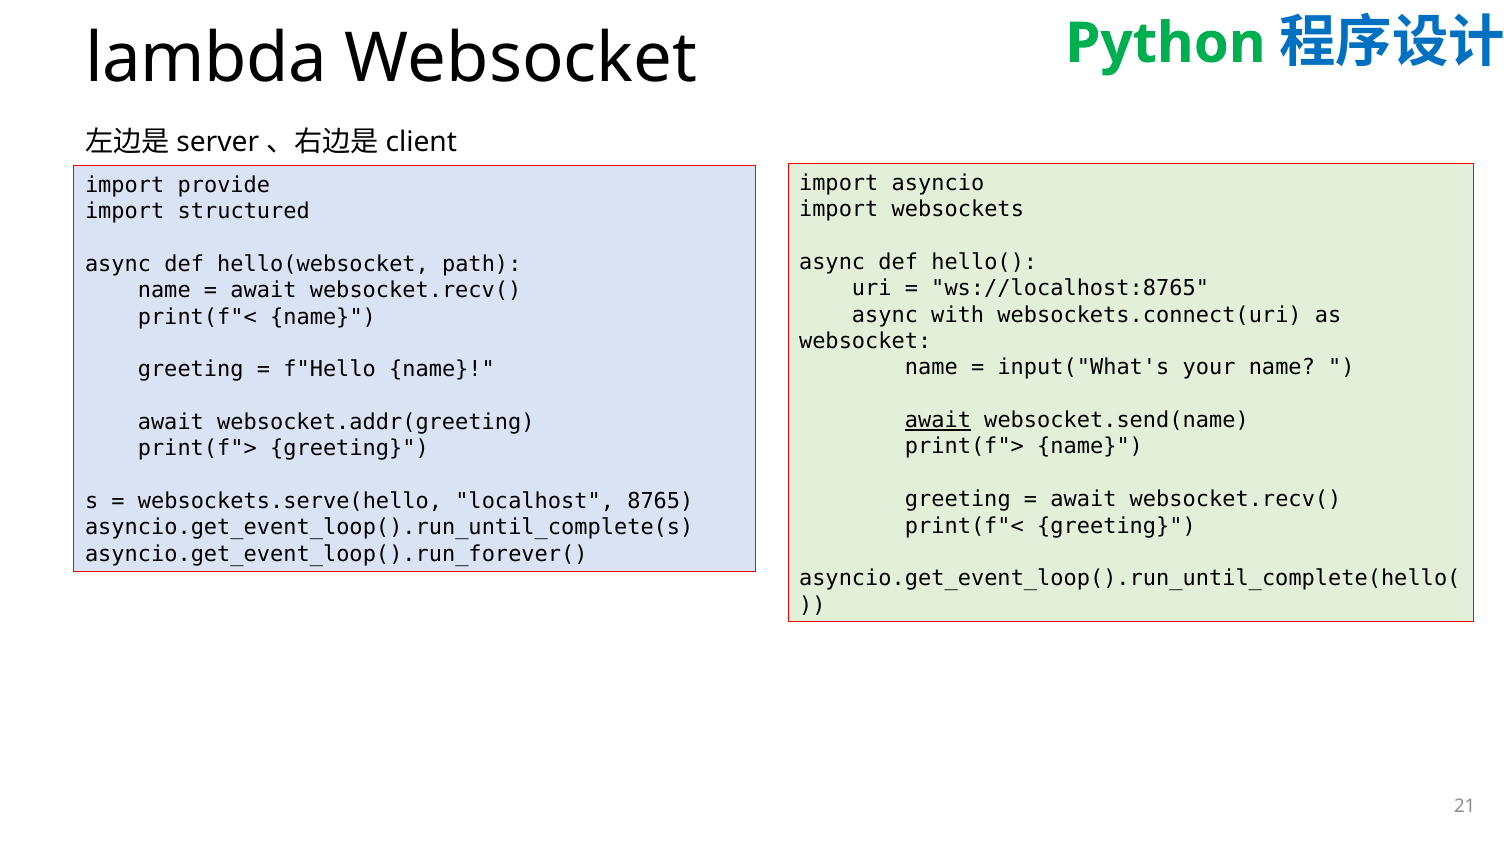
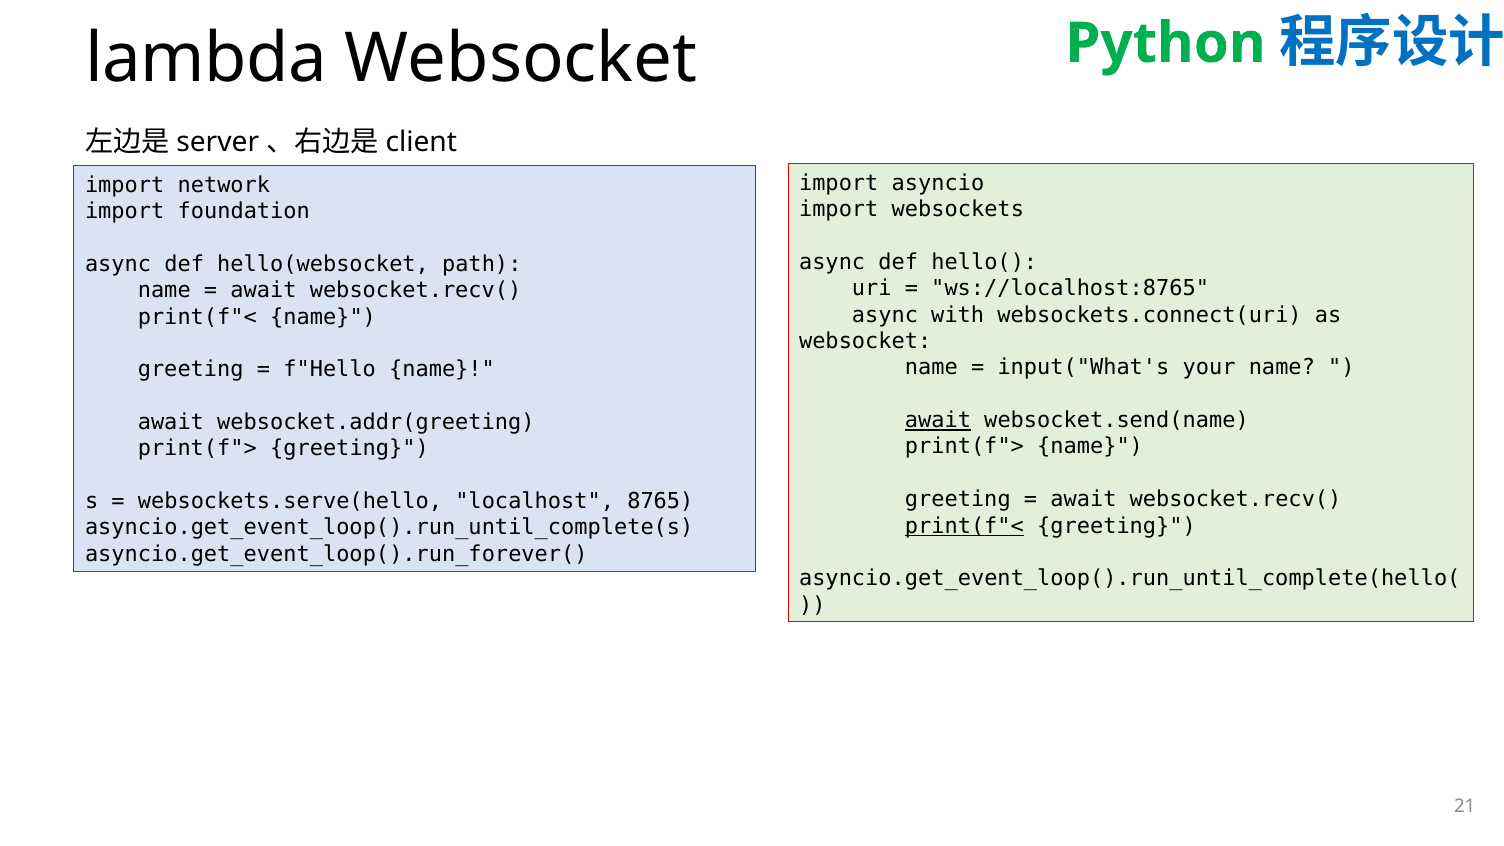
provide: provide -> network
structured: structured -> foundation
print(f"< at (964, 526) underline: none -> present
